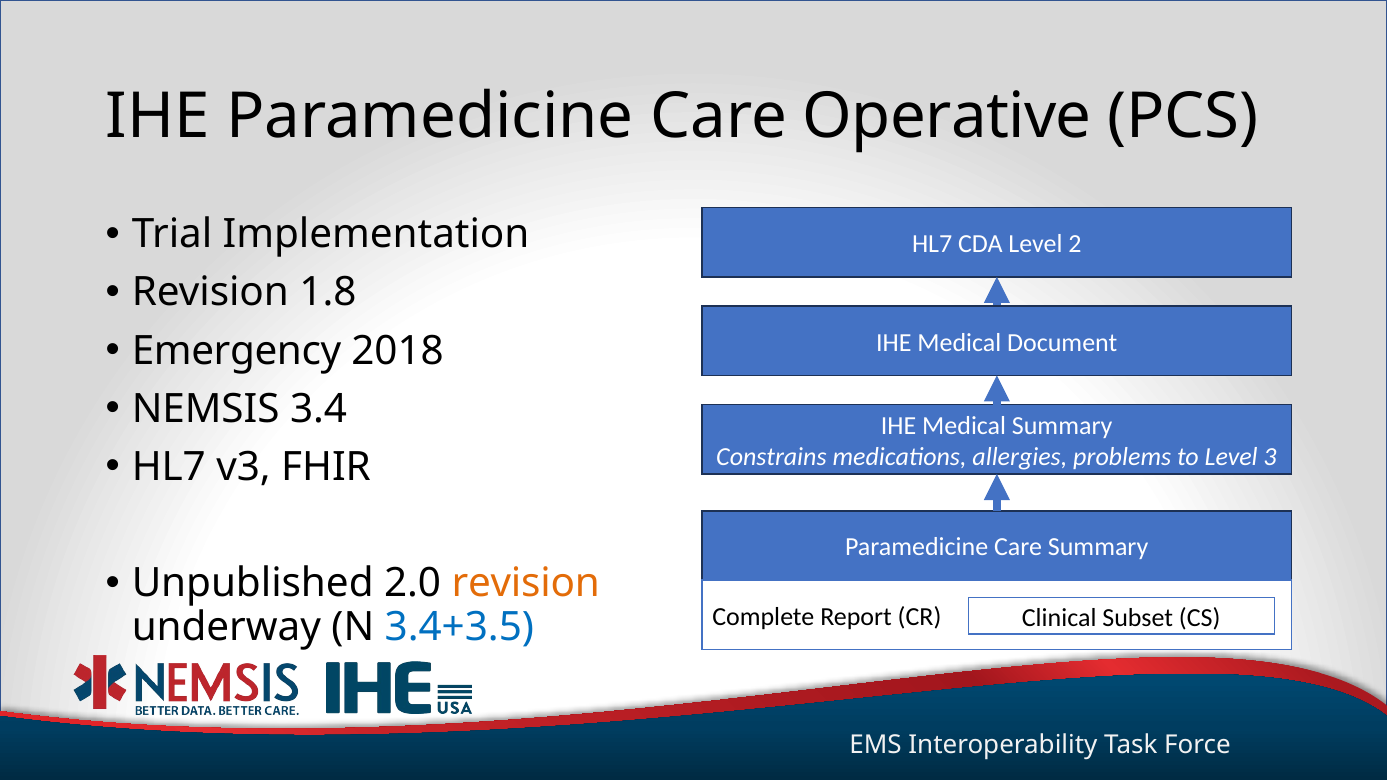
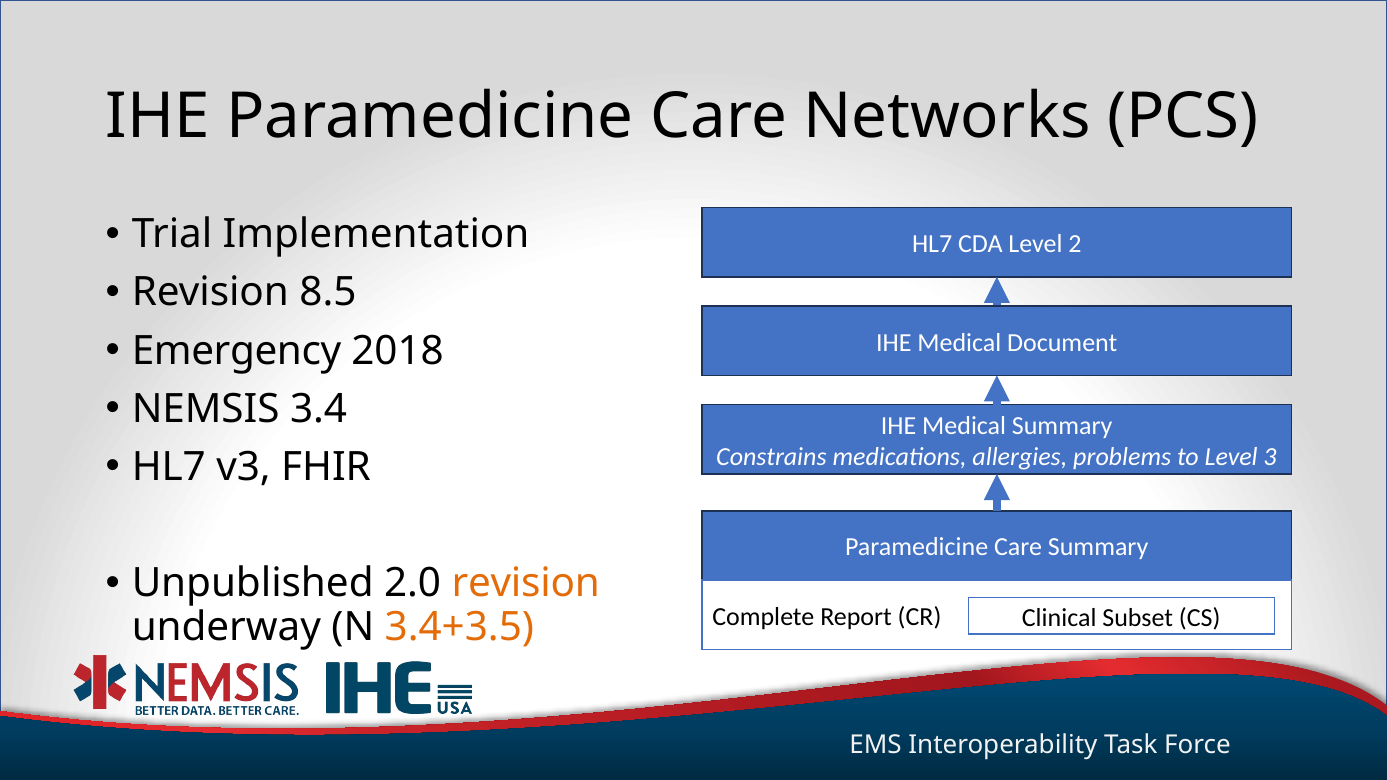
Operative: Operative -> Networks
1.8: 1.8 -> 8.5
3.4+3.5 colour: blue -> orange
